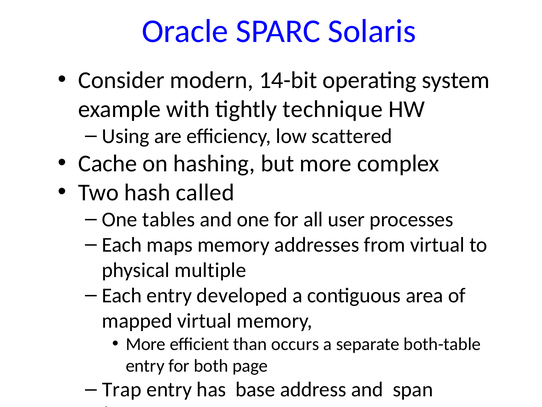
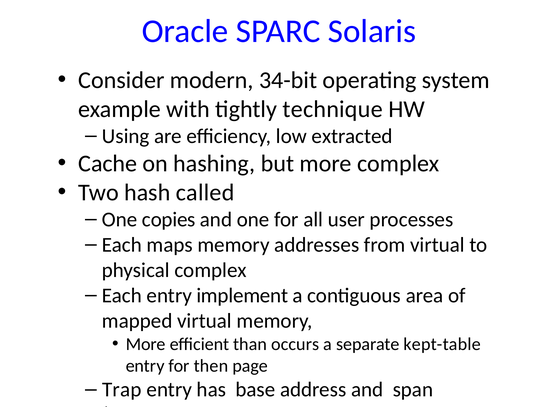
14-bit: 14-bit -> 34-bit
scattered: scattered -> extracted
tables: tables -> copies
physical multiple: multiple -> complex
developed: developed -> implement
both-table: both-table -> kept-table
both: both -> then
